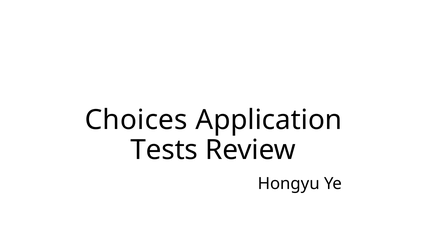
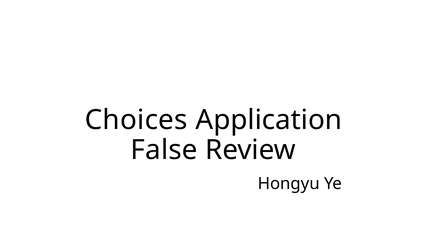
Tests: Tests -> False
